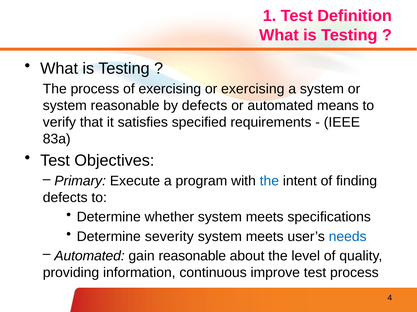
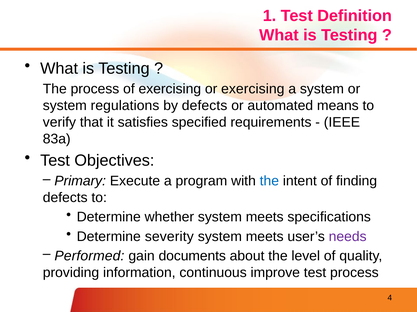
system reasonable: reasonable -> regulations
needs colour: blue -> purple
Automated at (90, 257): Automated -> Performed
gain reasonable: reasonable -> documents
